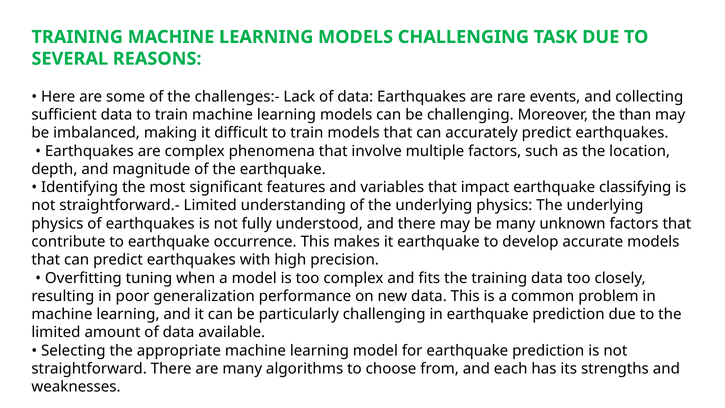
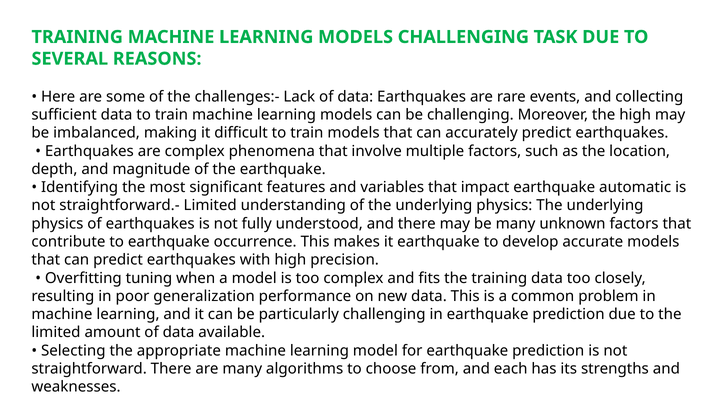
the than: than -> high
classifying: classifying -> automatic
